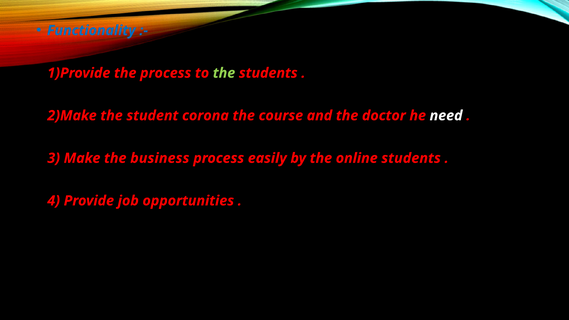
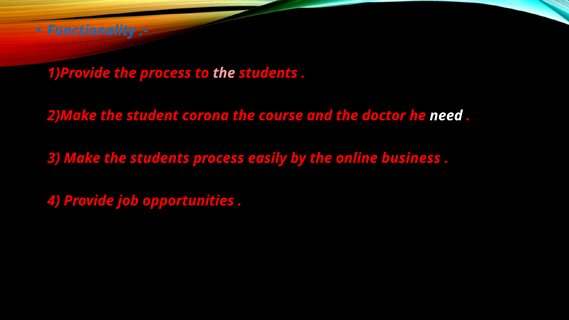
the at (224, 73) colour: light green -> pink
Make the business: business -> students
online students: students -> business
